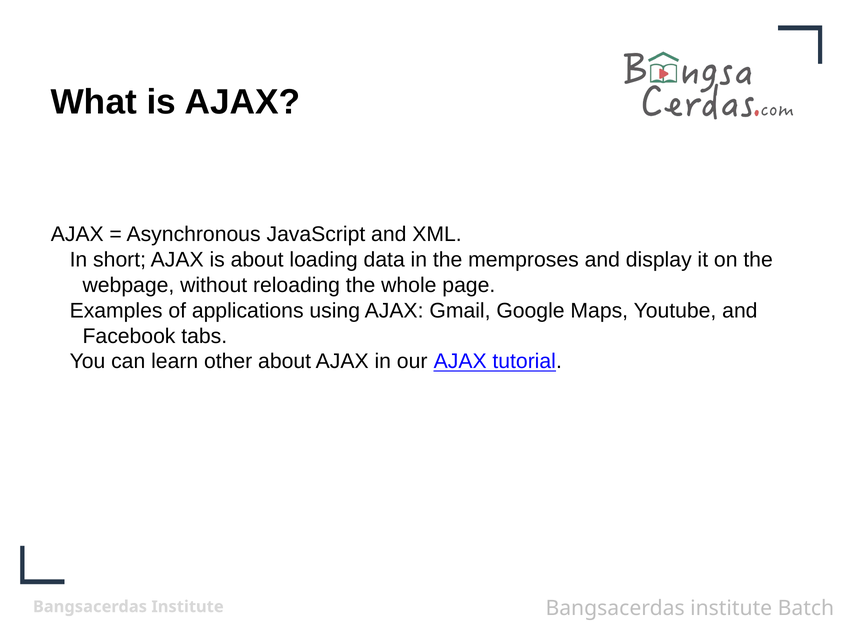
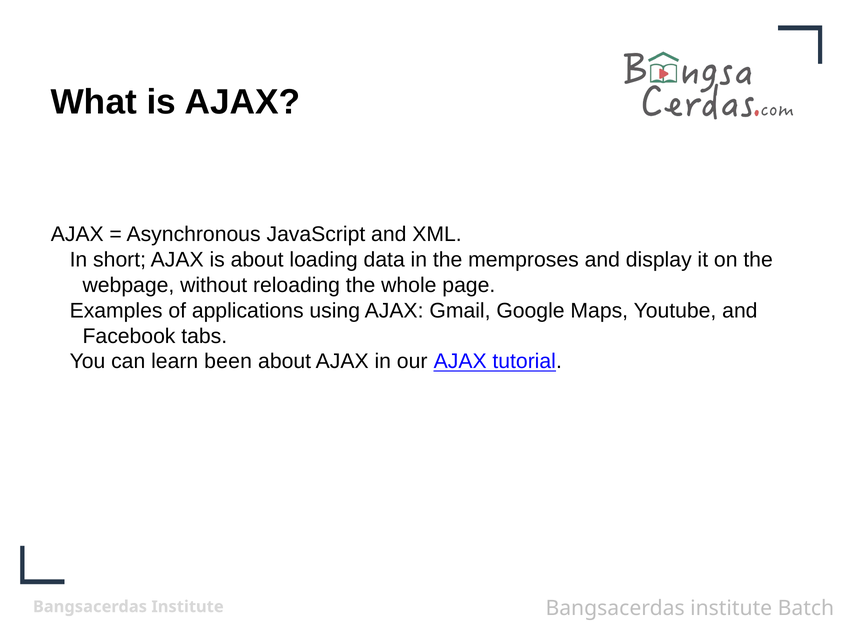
other: other -> been
